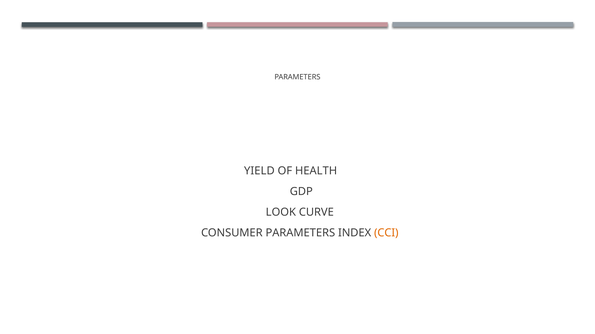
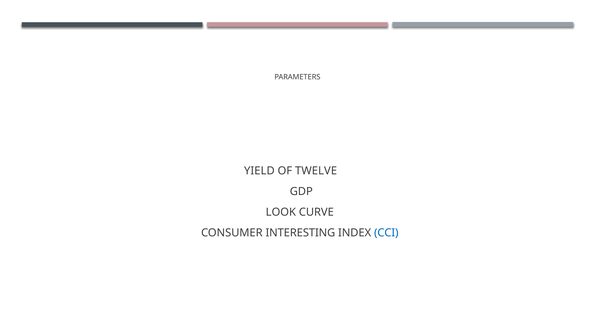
HEALTH: HEALTH -> TWELVE
CONSUMER PARAMETERS: PARAMETERS -> INTERESTING
CCI colour: orange -> blue
